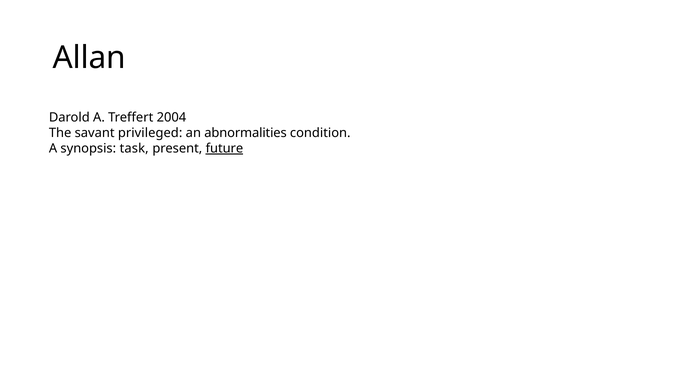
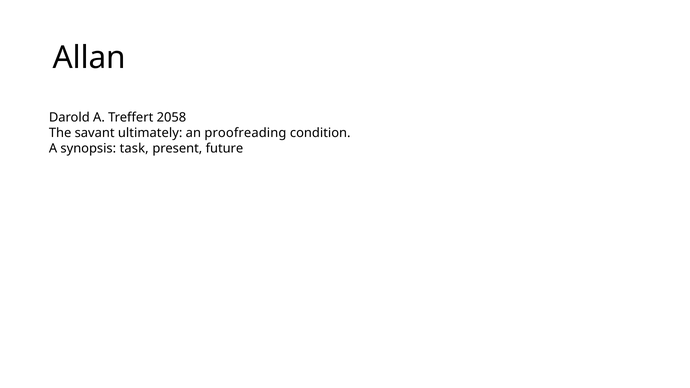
2004: 2004 -> 2058
privileged: privileged -> ultimately
abnormalities: abnormalities -> proofreading
future underline: present -> none
